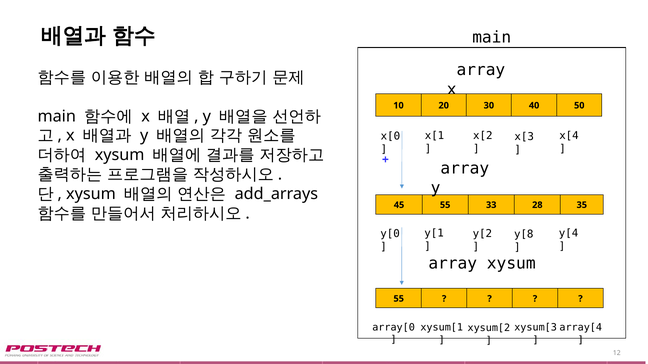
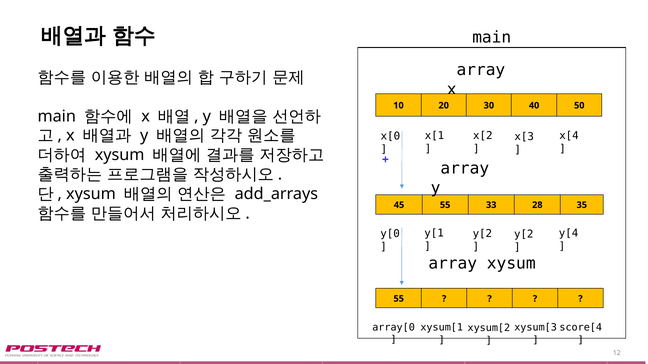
y[8 at (524, 235): y[8 -> y[2
array[4: array[4 -> score[4
